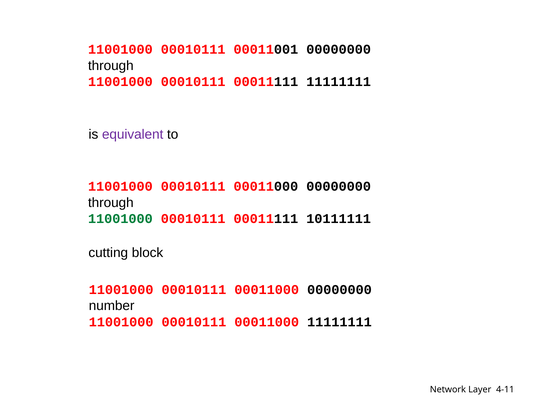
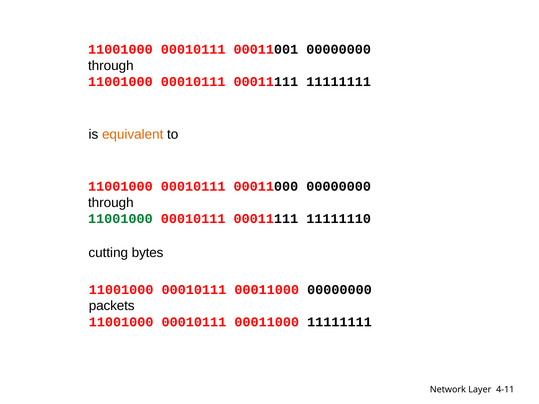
equivalent colour: purple -> orange
10111111: 10111111 -> 11111110
block: block -> bytes
number: number -> packets
